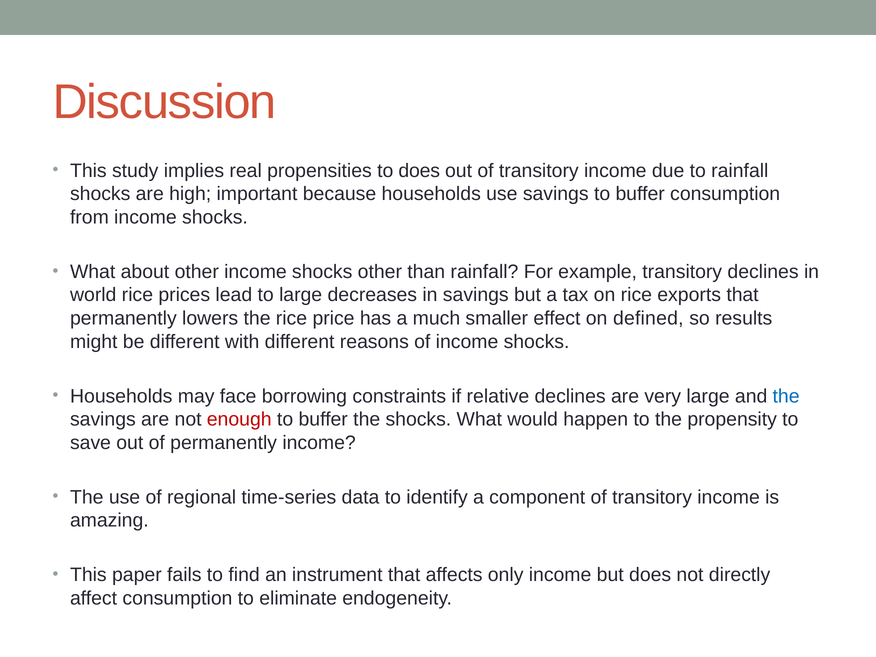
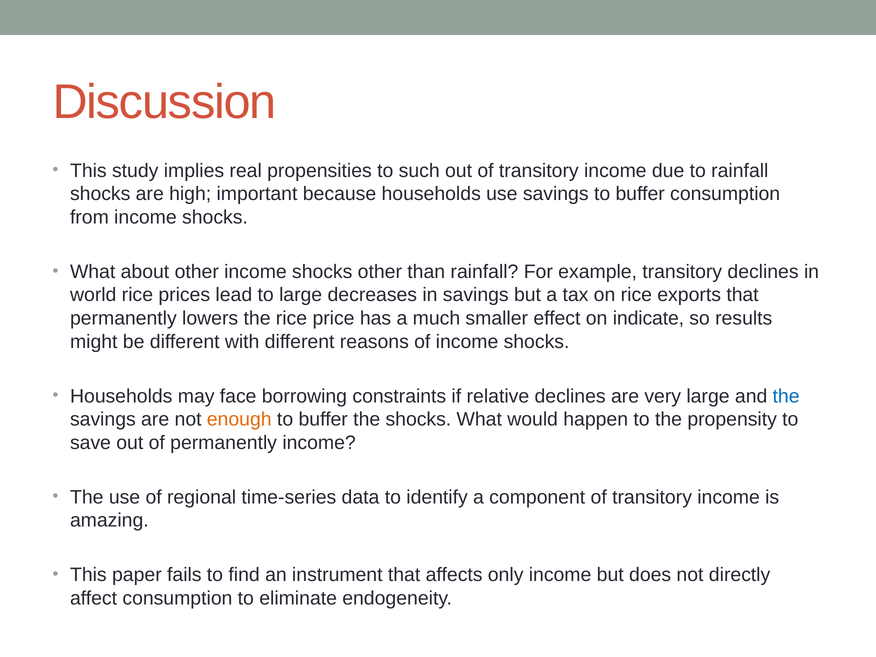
to does: does -> such
defined: defined -> indicate
enough colour: red -> orange
